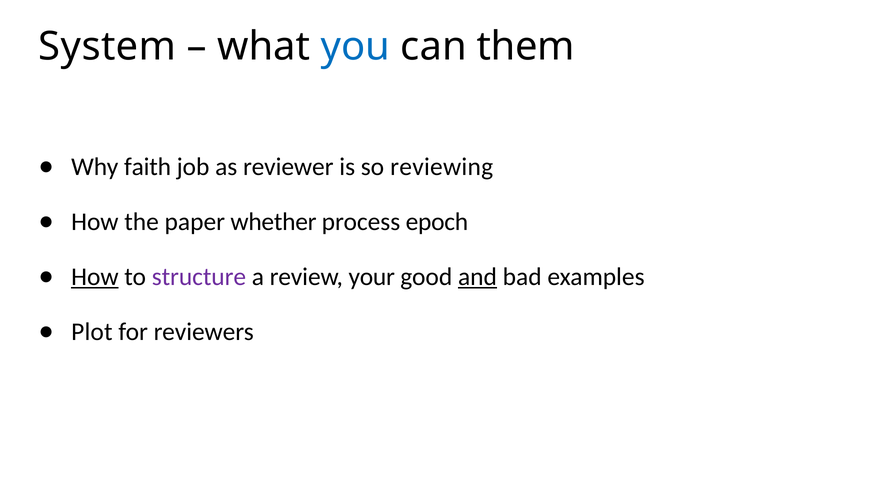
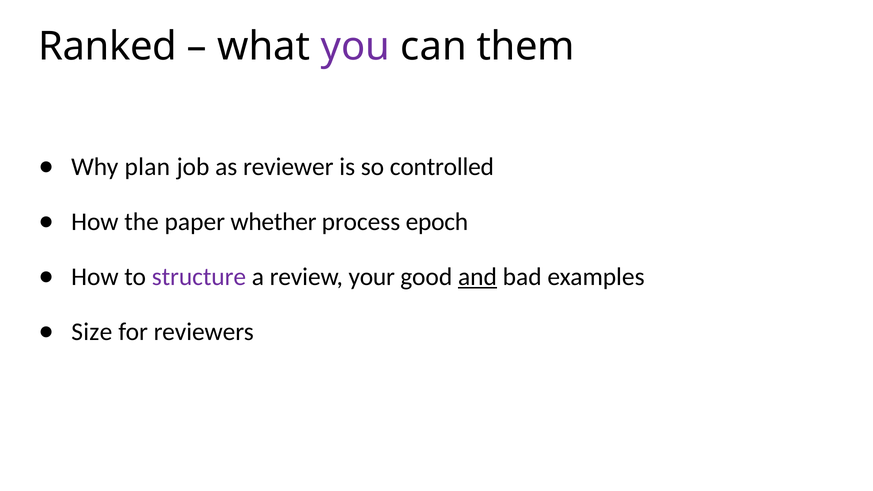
System: System -> Ranked
you colour: blue -> purple
faith: faith -> plan
reviewing: reviewing -> controlled
How at (95, 277) underline: present -> none
Plot: Plot -> Size
